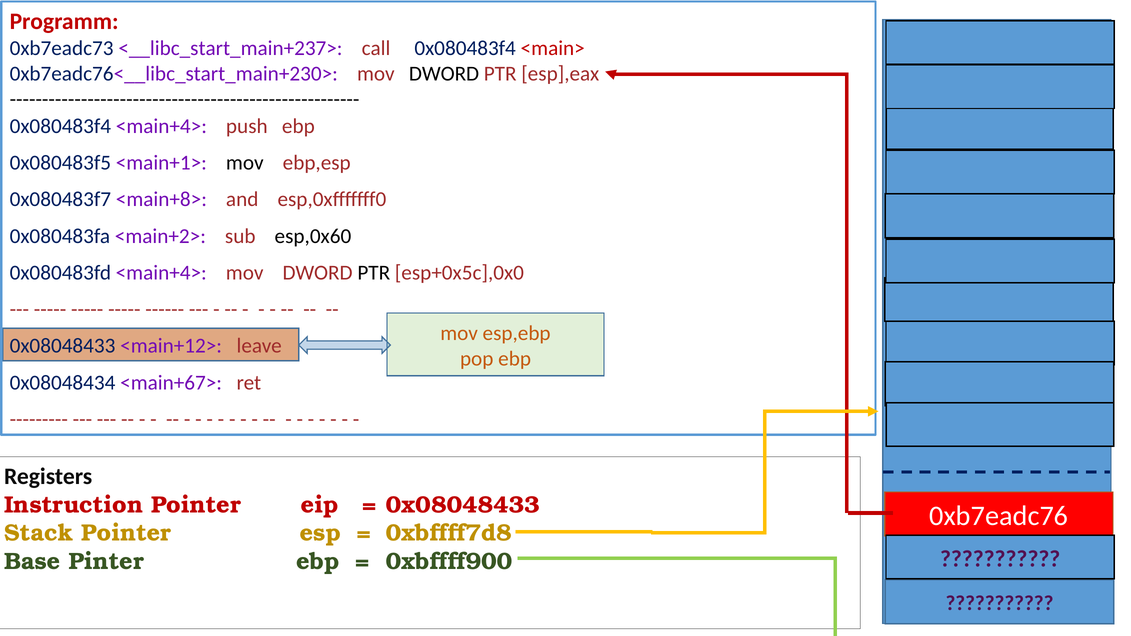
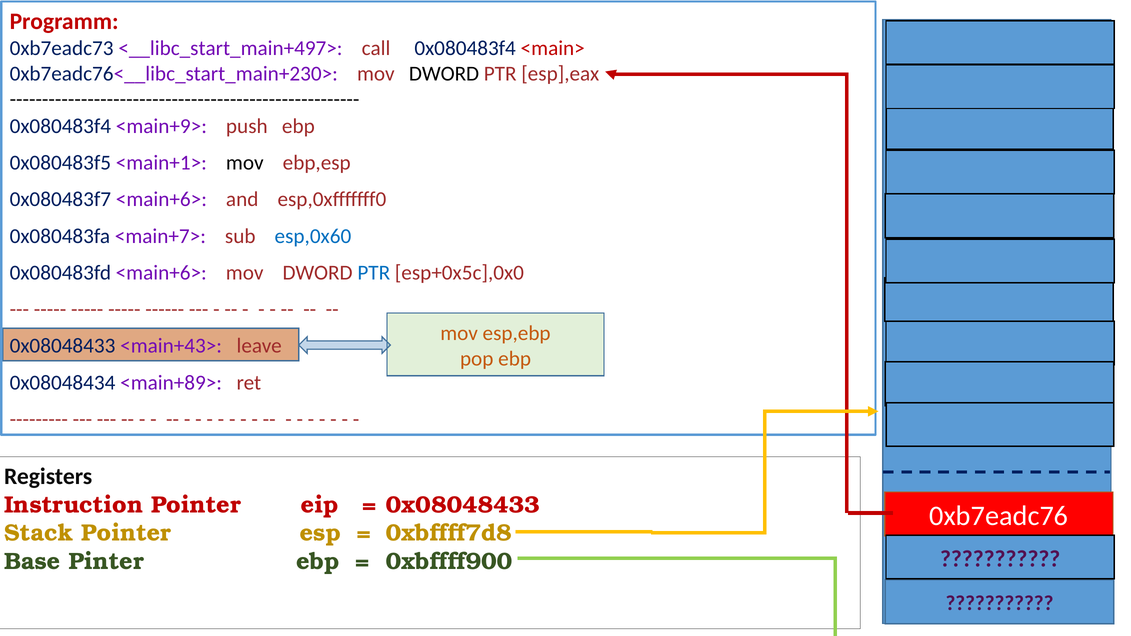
<__libc_start_main+237>: <__libc_start_main+237> -> <__libc_start_main+497>
0x080483f4 <main+4>: <main+4> -> <main+9>
0x080483f7 <main+8>: <main+8> -> <main+6>
<main+2>: <main+2> -> <main+7>
esp,0x60 colour: black -> blue
0x080483fd <main+4>: <main+4> -> <main+6>
PTR at (374, 273) colour: black -> blue
<main+12>: <main+12> -> <main+43>
<main+67>: <main+67> -> <main+89>
